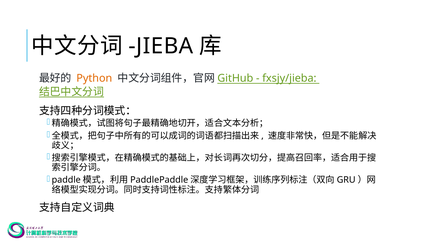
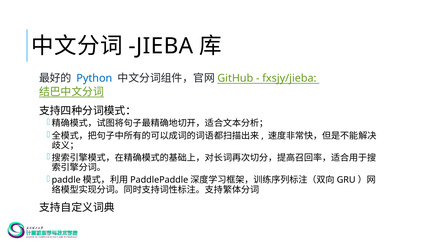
Python colour: orange -> blue
